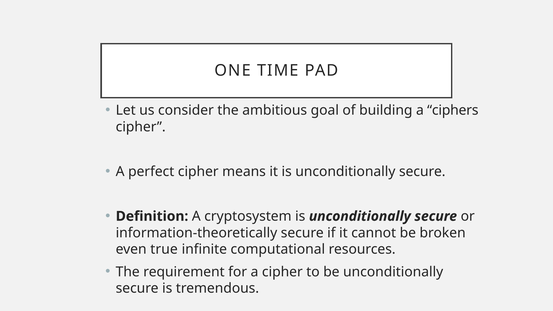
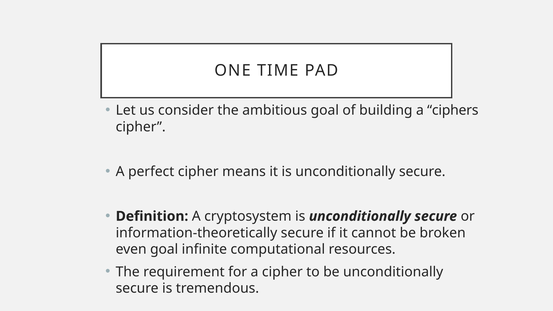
even true: true -> goal
